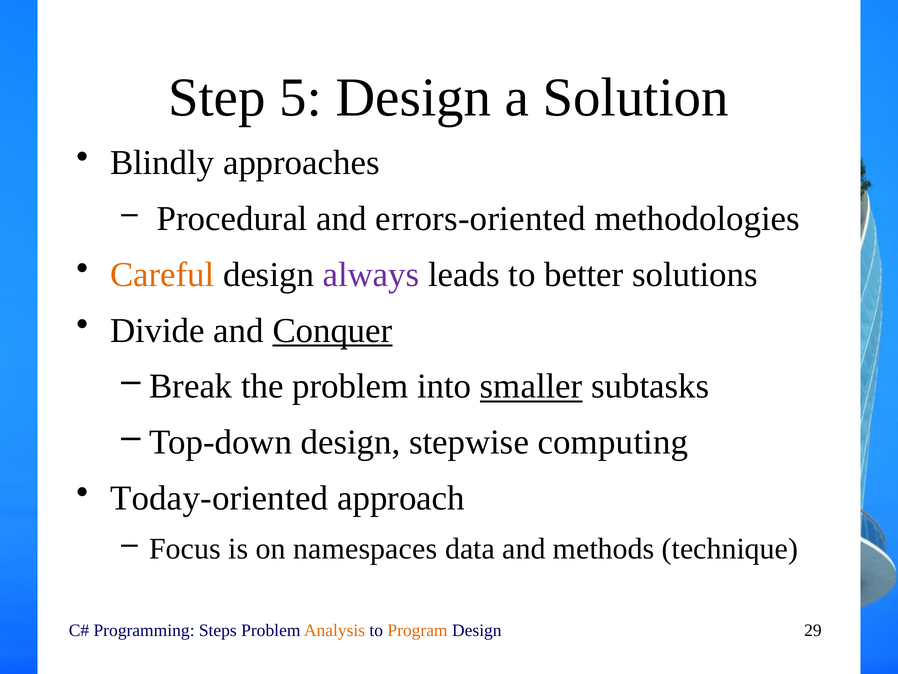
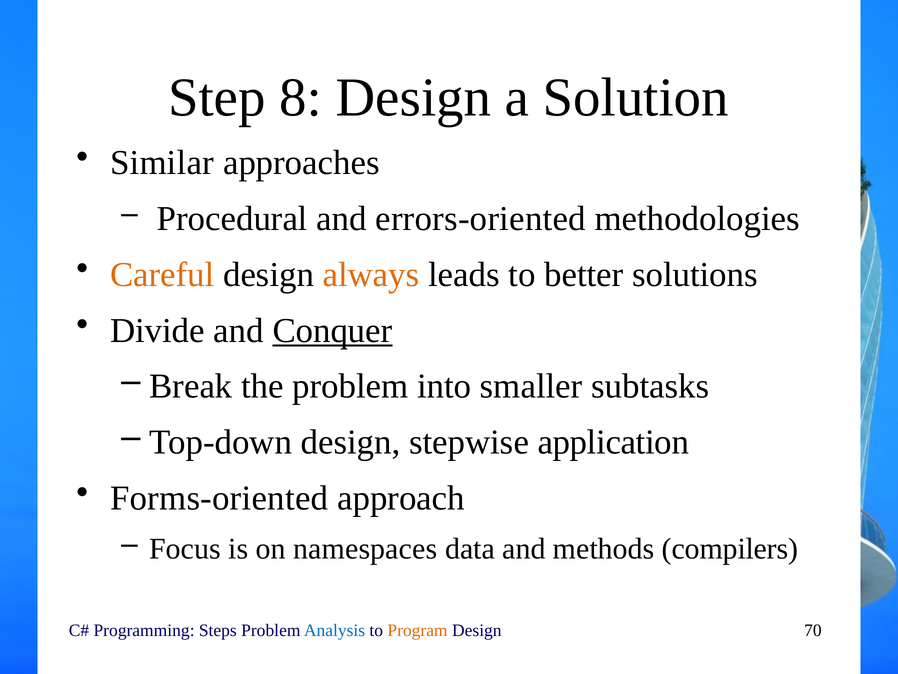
5: 5 -> 8
Blindly: Blindly -> Similar
always colour: purple -> orange
smaller underline: present -> none
computing: computing -> application
Today-oriented: Today-oriented -> Forms-oriented
technique: technique -> compilers
Analysis colour: orange -> blue
29: 29 -> 70
